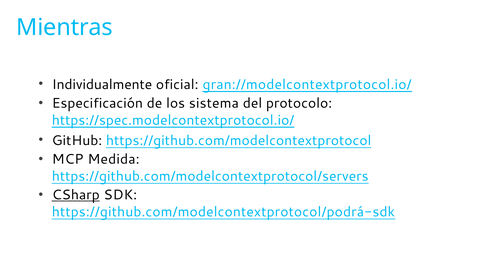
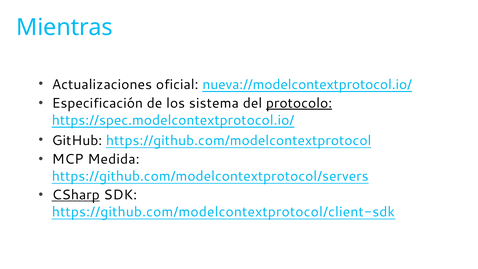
Individualmente: Individualmente -> Actualizaciones
gran://modelcontextprotocol.io/: gran://modelcontextprotocol.io/ -> nueva://modelcontextprotocol.io/
protocolo underline: none -> present
https://github.com/modelcontextprotocol/podrá-sdk: https://github.com/modelcontextprotocol/podrá-sdk -> https://github.com/modelcontextprotocol/client-sdk
